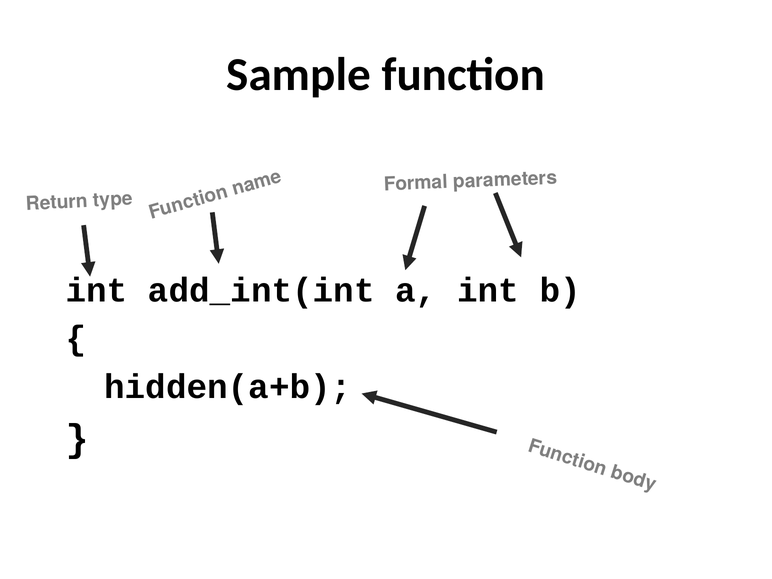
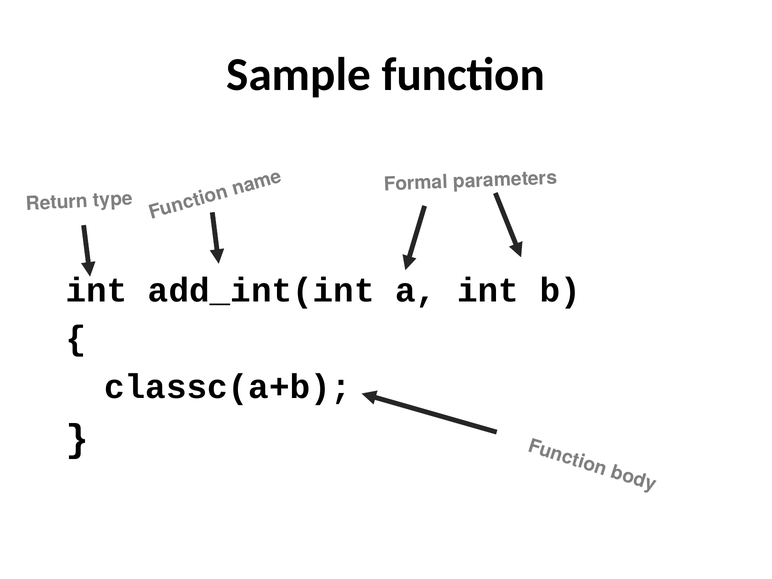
hidden(a+b: hidden(a+b -> classc(a+b
